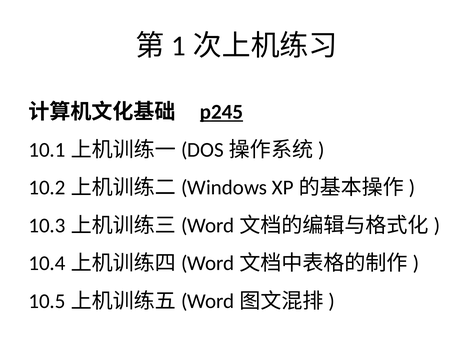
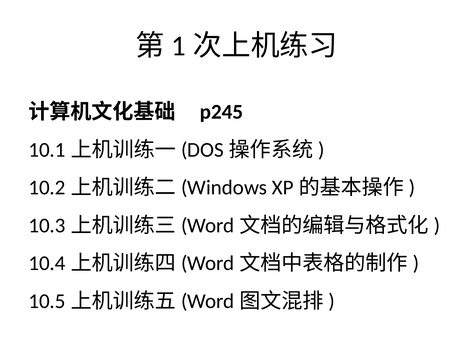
p245 underline: present -> none
